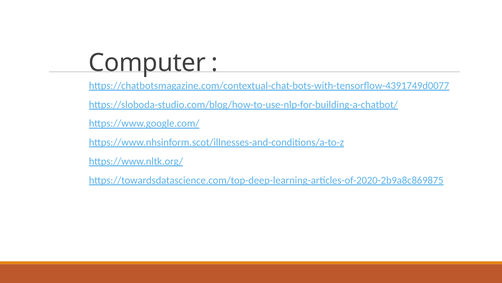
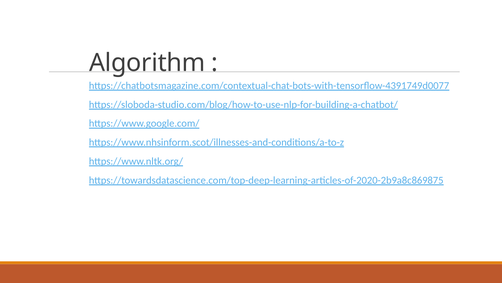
Computer: Computer -> Algorithm
